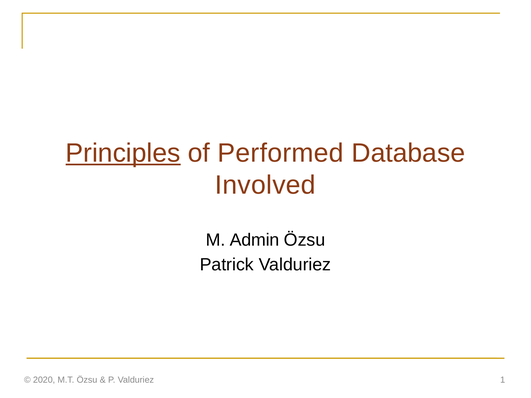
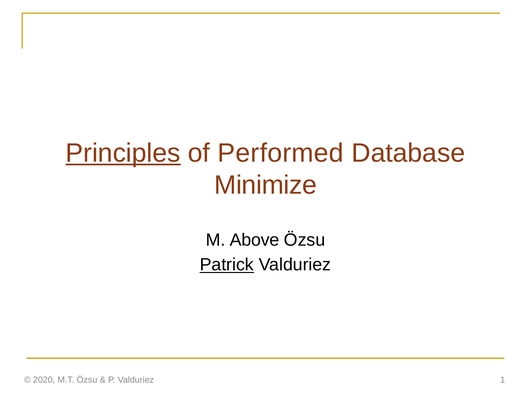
Involved: Involved -> Minimize
Admin: Admin -> Above
Patrick underline: none -> present
